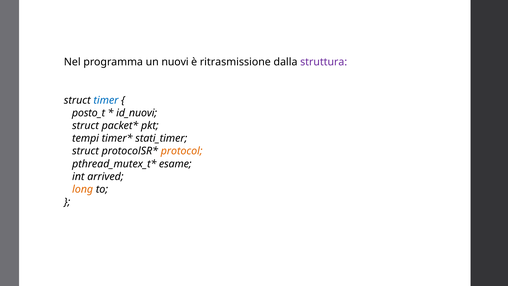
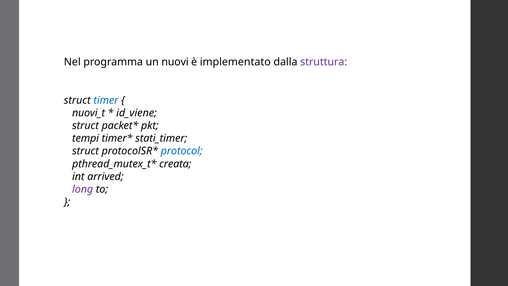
ritrasmissione: ritrasmissione -> implementato
posto_t: posto_t -> nuovi_t
id_nuovi: id_nuovi -> id_viene
protocol colour: orange -> blue
esame: esame -> creata
long colour: orange -> purple
